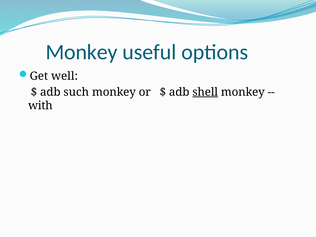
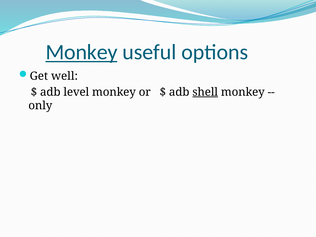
Monkey at (82, 52) underline: none -> present
such: such -> level
with: with -> only
